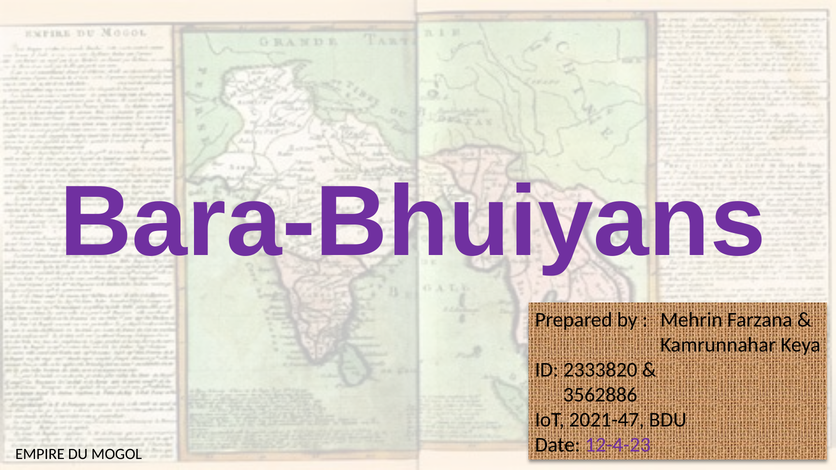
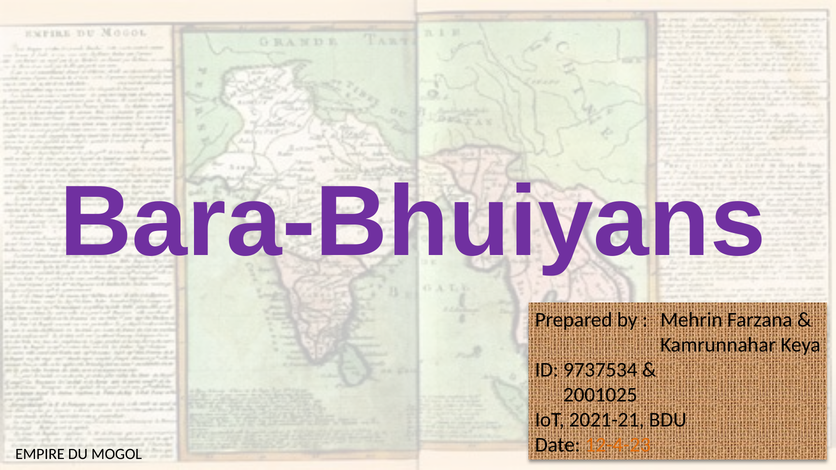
2333820: 2333820 -> 9737534
3562886: 3562886 -> 2001025
2021-47: 2021-47 -> 2021-21
12-4-23 colour: purple -> orange
